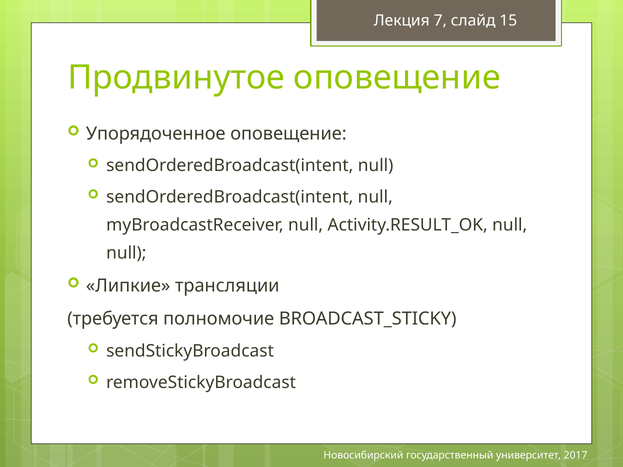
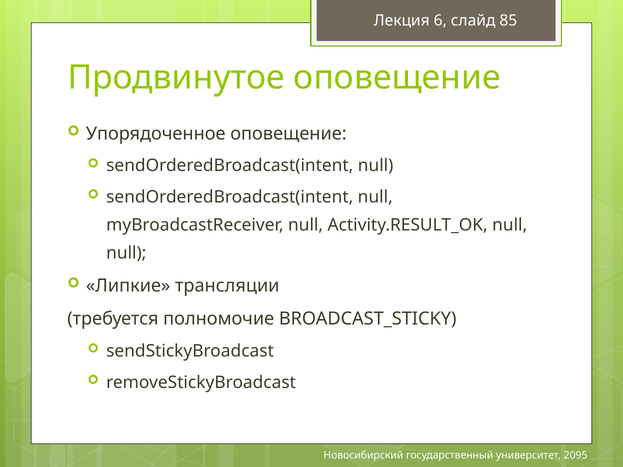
7: 7 -> 6
15: 15 -> 85
2017: 2017 -> 2095
